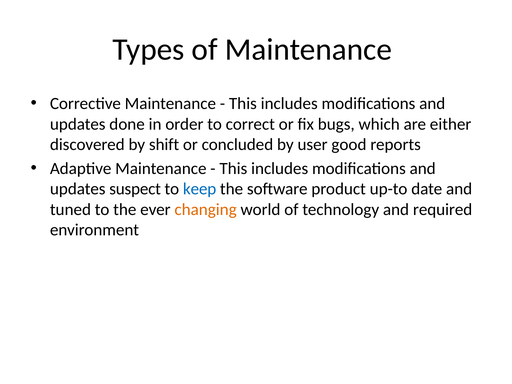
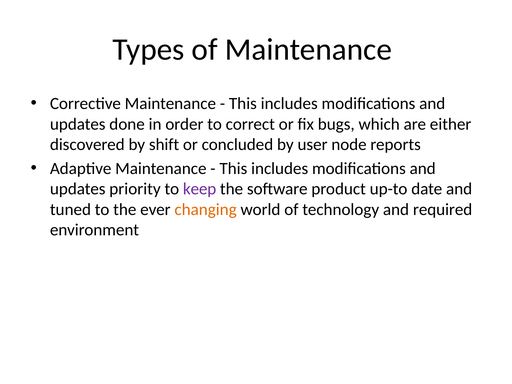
good: good -> node
suspect: suspect -> priority
keep colour: blue -> purple
